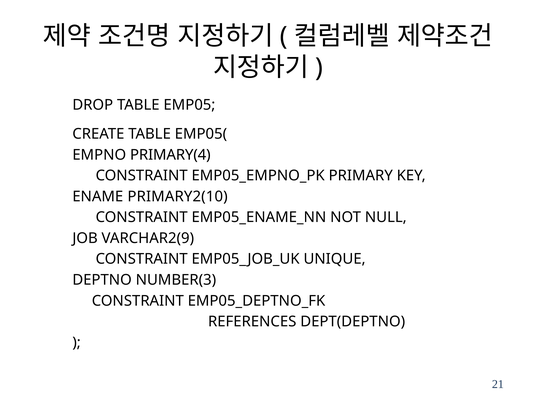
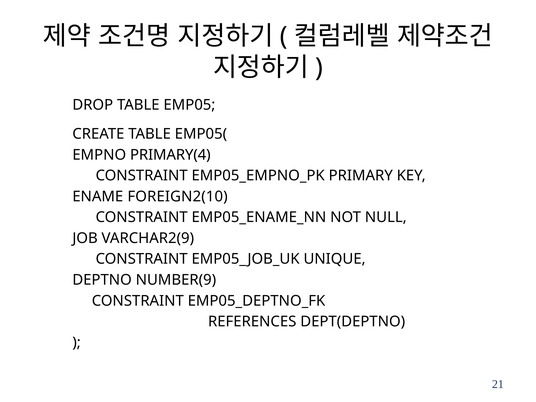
PRIMARY2(10: PRIMARY2(10 -> FOREIGN2(10
NUMBER(3: NUMBER(3 -> NUMBER(9
